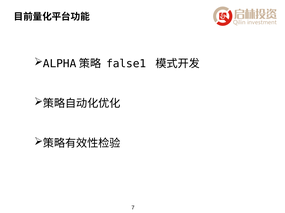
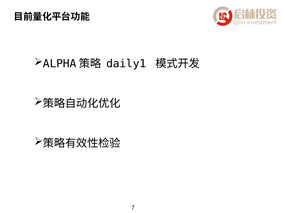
false1: false1 -> daily1
